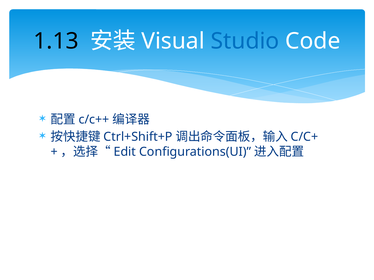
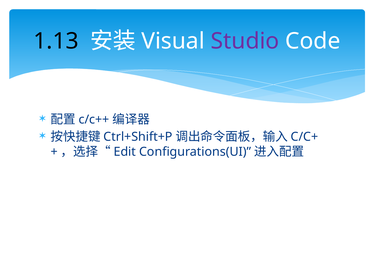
Studio colour: blue -> purple
